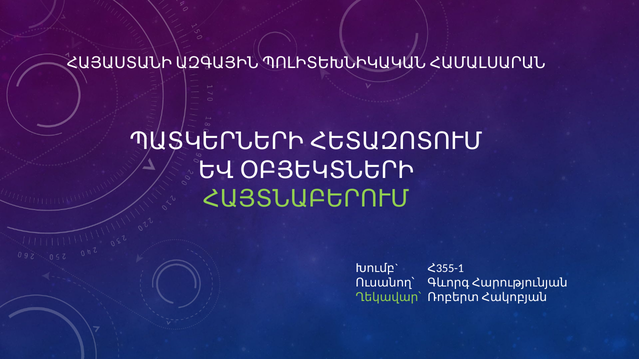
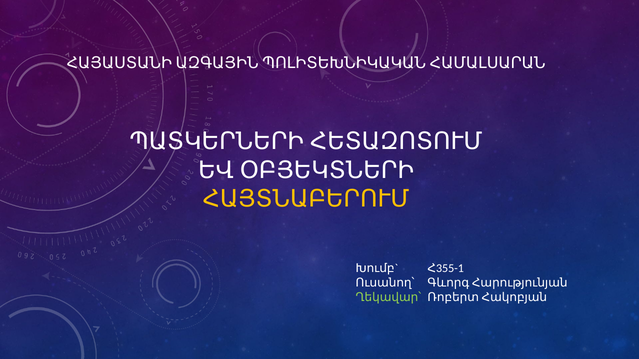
ՀԱՅՏՆԱԲԵՐՈՒՄ colour: light green -> yellow
